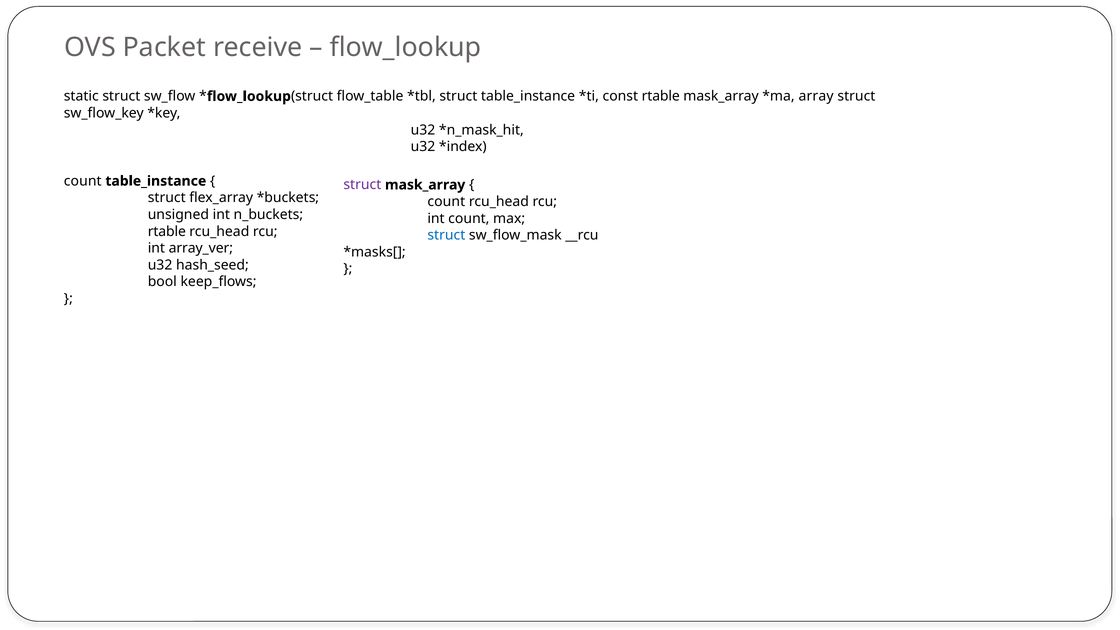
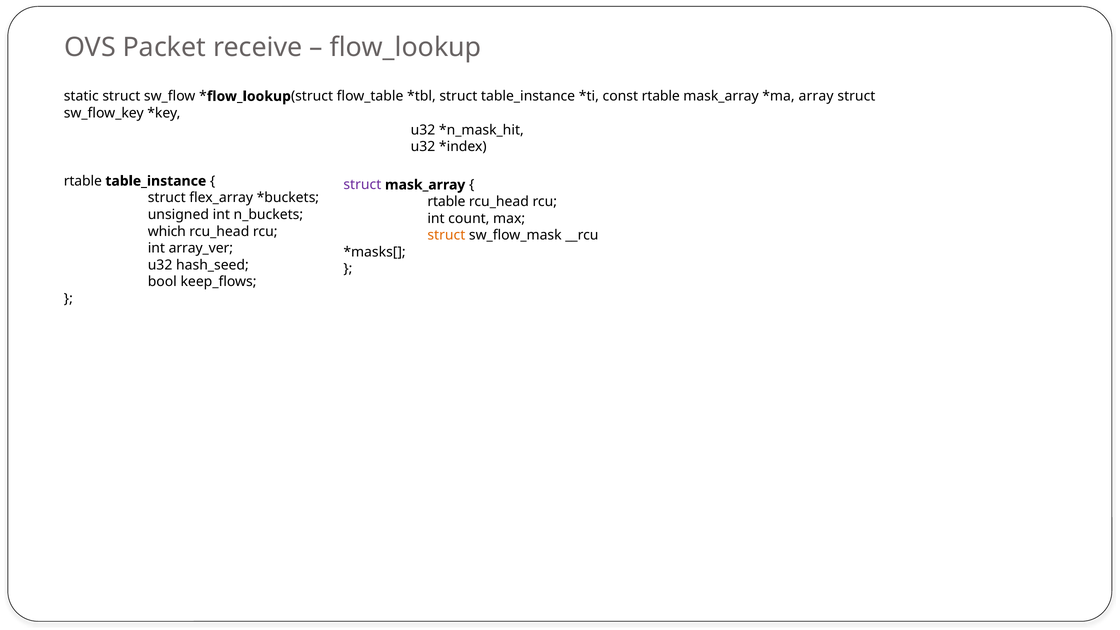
count at (83, 181): count -> rtable
count at (446, 202): count -> rtable
rtable at (167, 231): rtable -> which
struct at (446, 235) colour: blue -> orange
